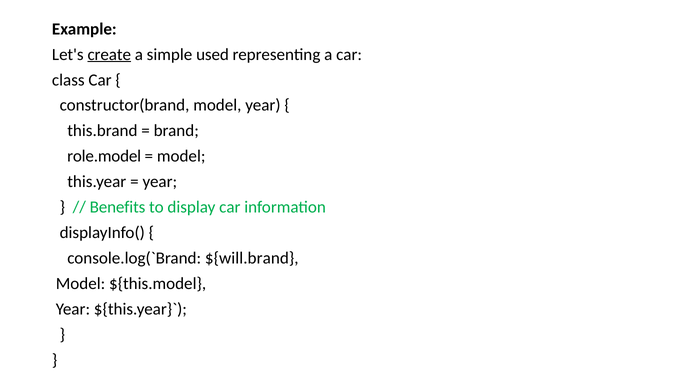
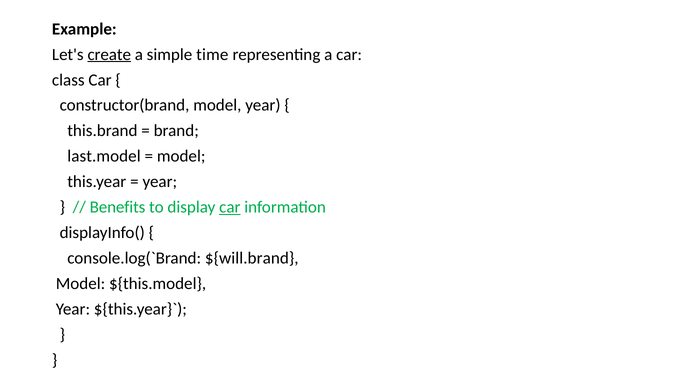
used: used -> time
role.model: role.model -> last.model
car at (230, 208) underline: none -> present
